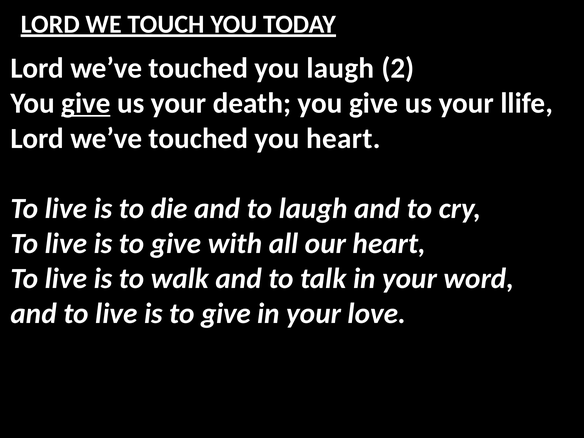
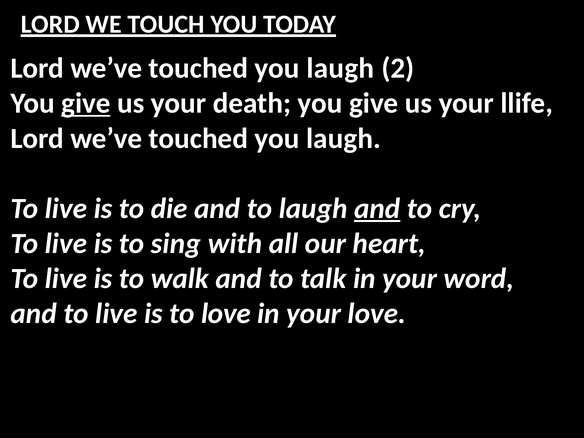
heart at (343, 138): heart -> laugh
and at (377, 208) underline: none -> present
give at (176, 243): give -> sing
give at (226, 314): give -> love
